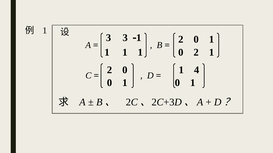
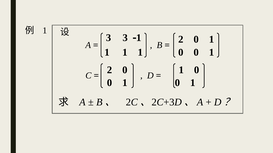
2 at (196, 52): 2 -> 0
4 at (197, 70): 4 -> 0
